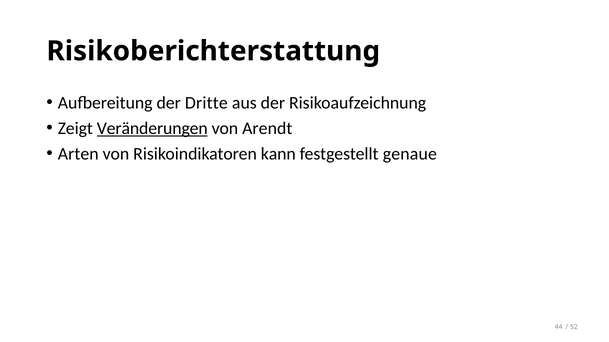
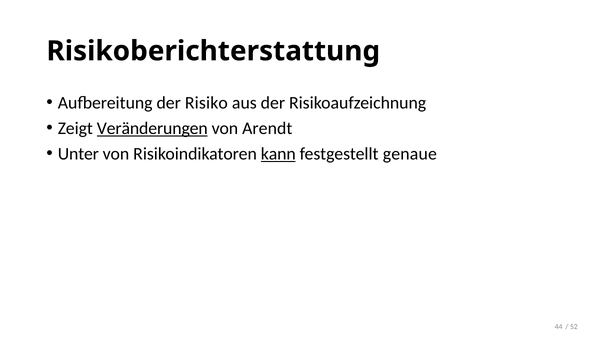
Dritte: Dritte -> Risiko
Arten: Arten -> Unter
kann underline: none -> present
